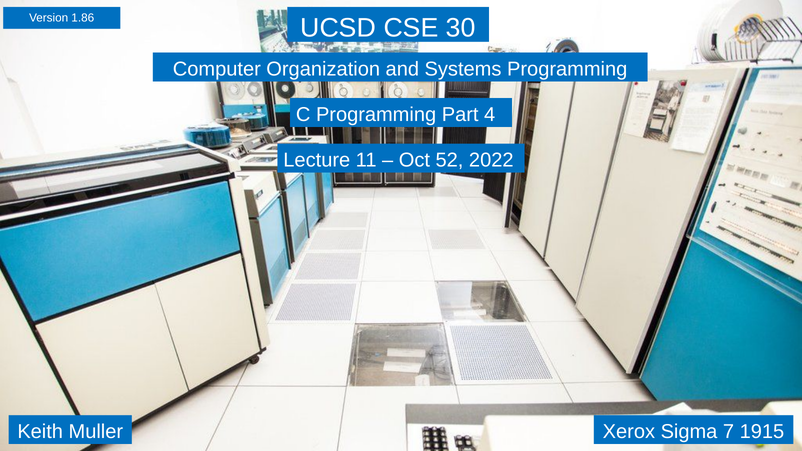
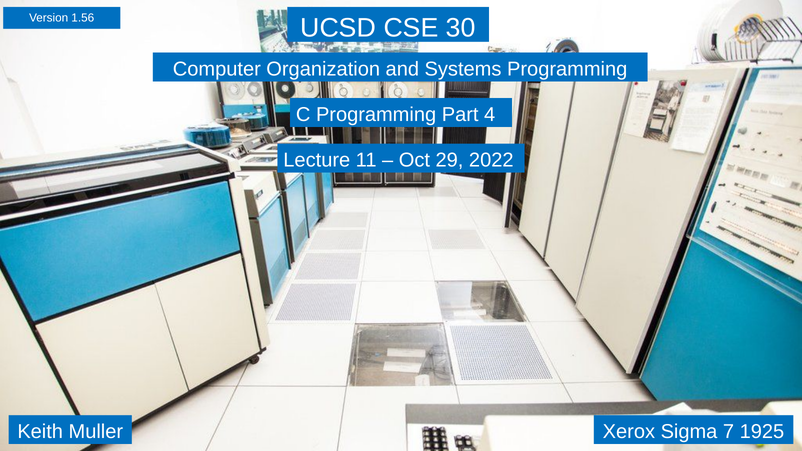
1.86: 1.86 -> 1.56
52: 52 -> 29
1915: 1915 -> 1925
